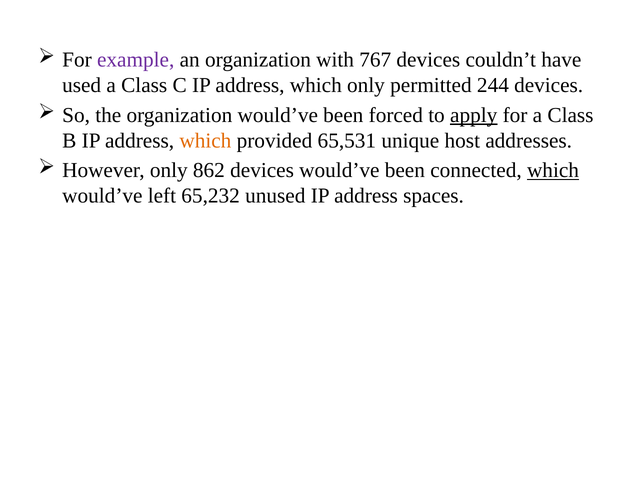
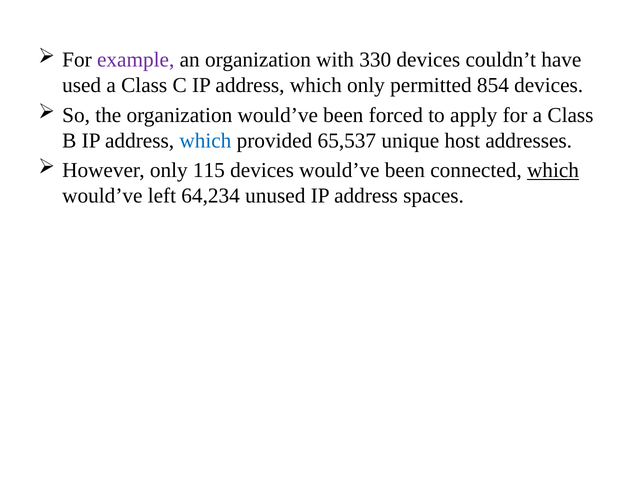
767: 767 -> 330
244: 244 -> 854
apply underline: present -> none
which at (205, 141) colour: orange -> blue
65,531: 65,531 -> 65,537
862: 862 -> 115
65,232: 65,232 -> 64,234
